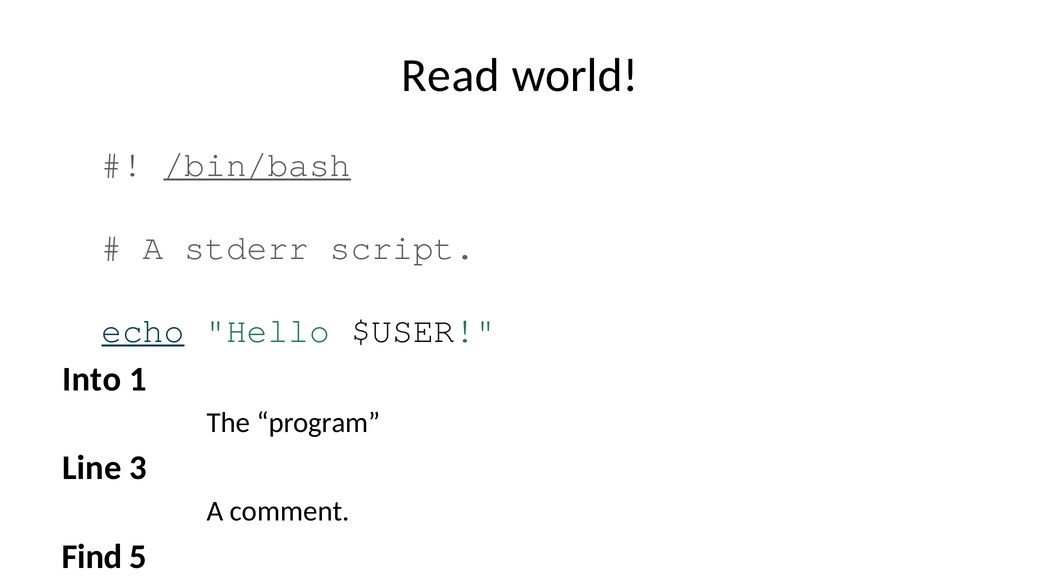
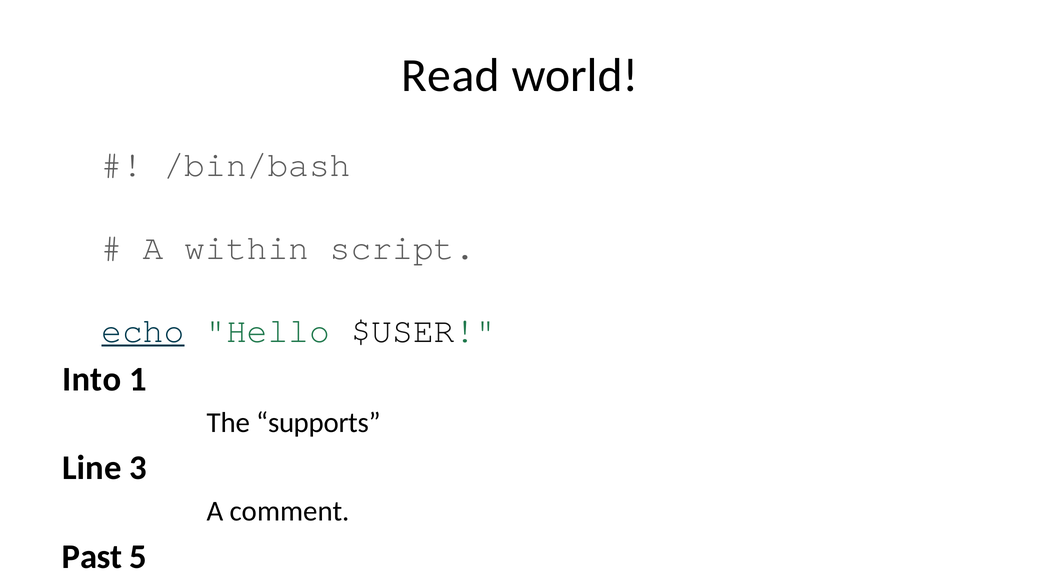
/bin/bash underline: present -> none
stderr: stderr -> within
program: program -> supports
Find: Find -> Past
